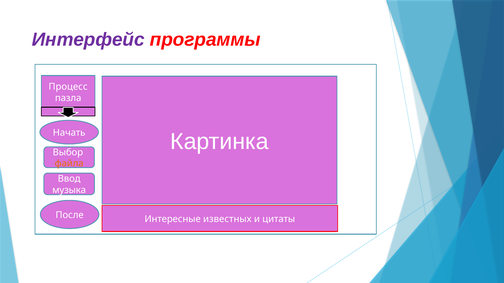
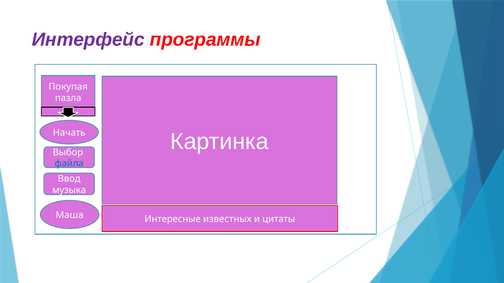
Процесс: Процесс -> Покупая
файла colour: orange -> blue
После: После -> Маша
